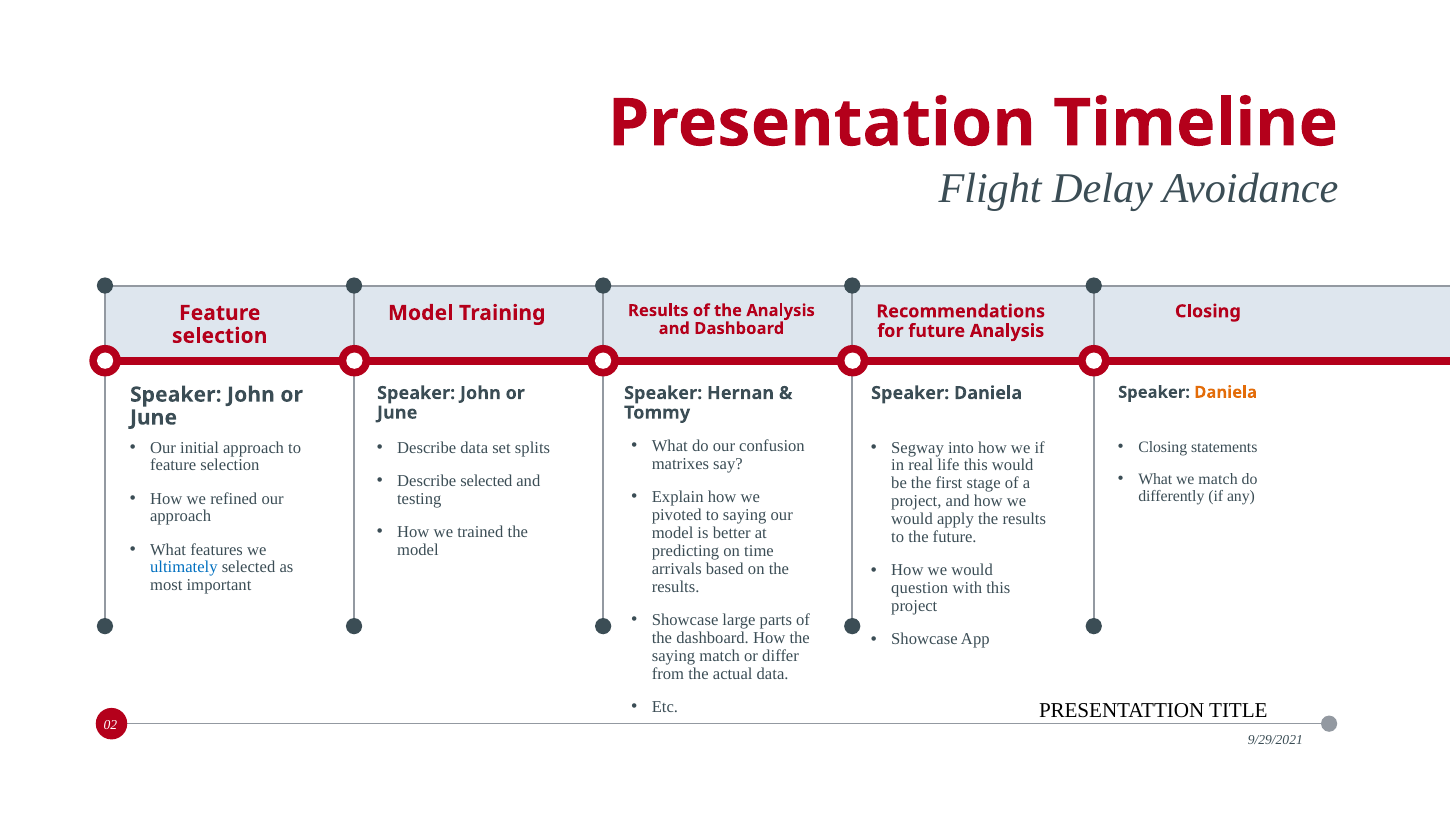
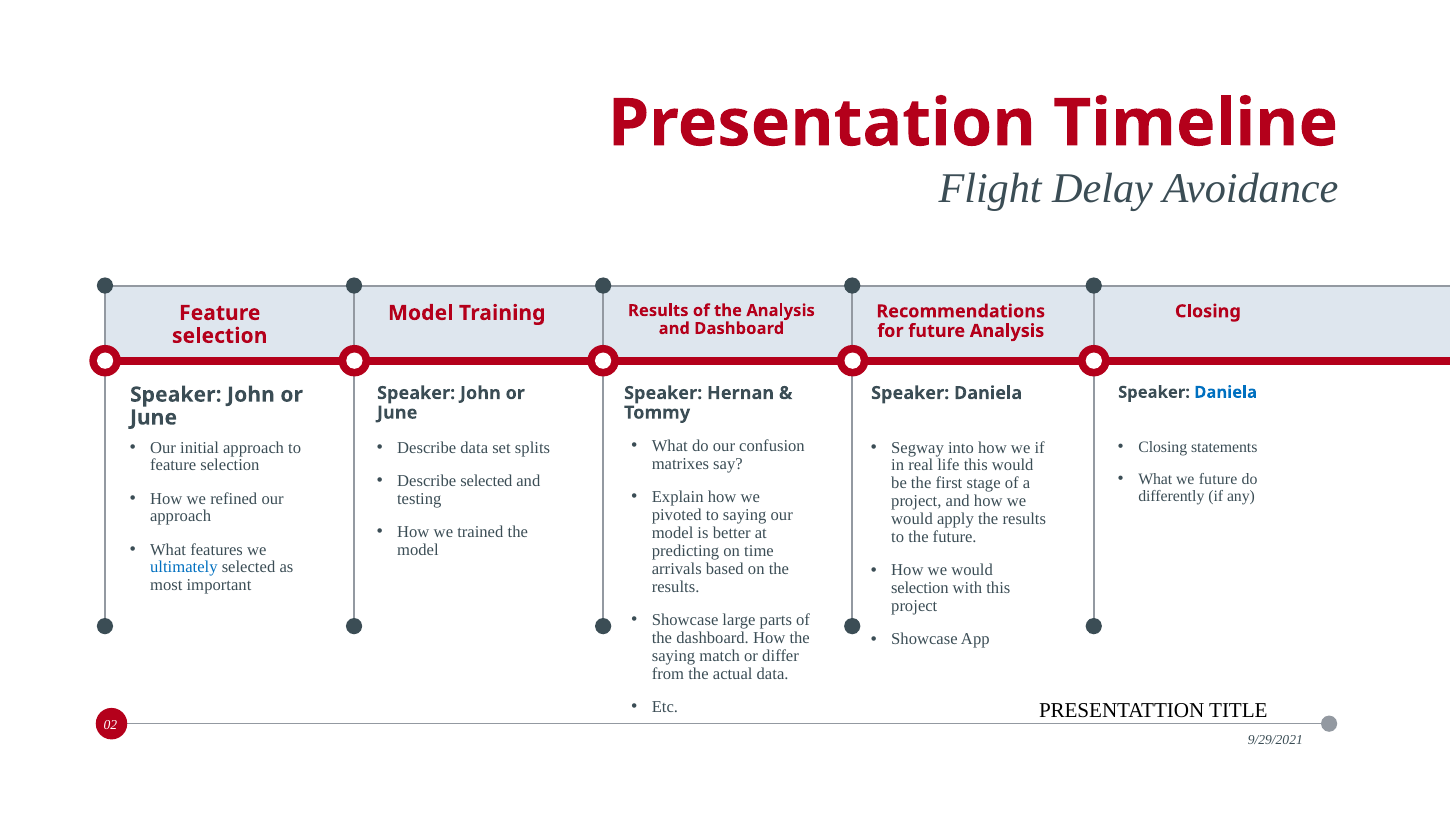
Daniela at (1226, 392) colour: orange -> blue
we match: match -> future
question at (920, 588): question -> selection
